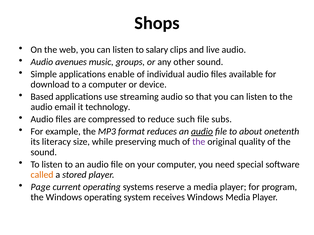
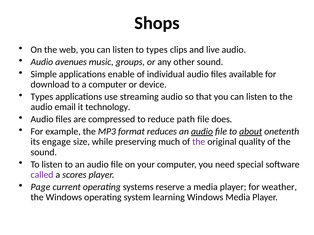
to salary: salary -> types
Based at (42, 97): Based -> Types
such: such -> path
subs: subs -> does
about underline: none -> present
literacy: literacy -> engage
called colour: orange -> purple
stored: stored -> scores
program: program -> weather
receives: receives -> learning
